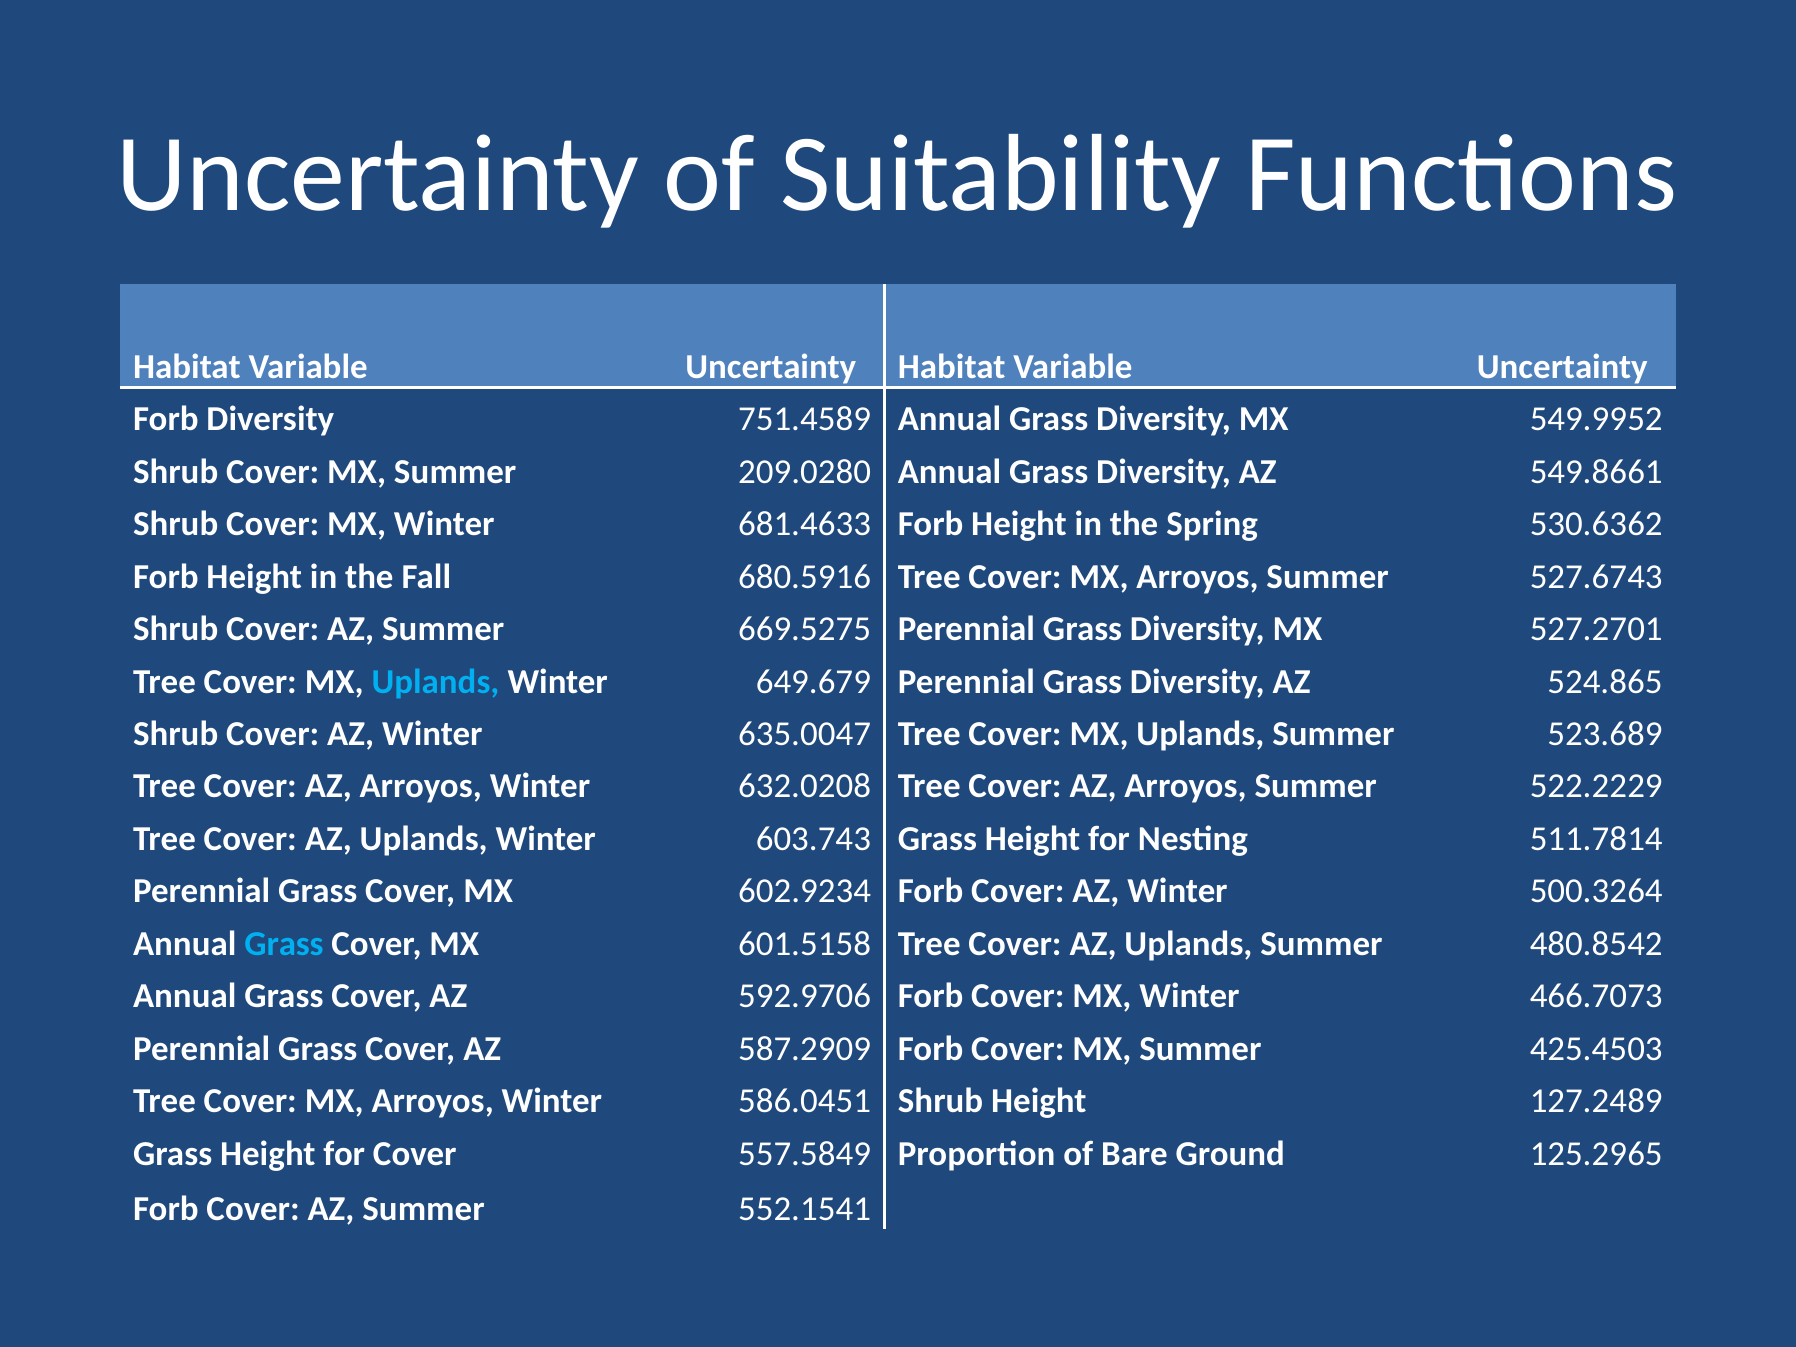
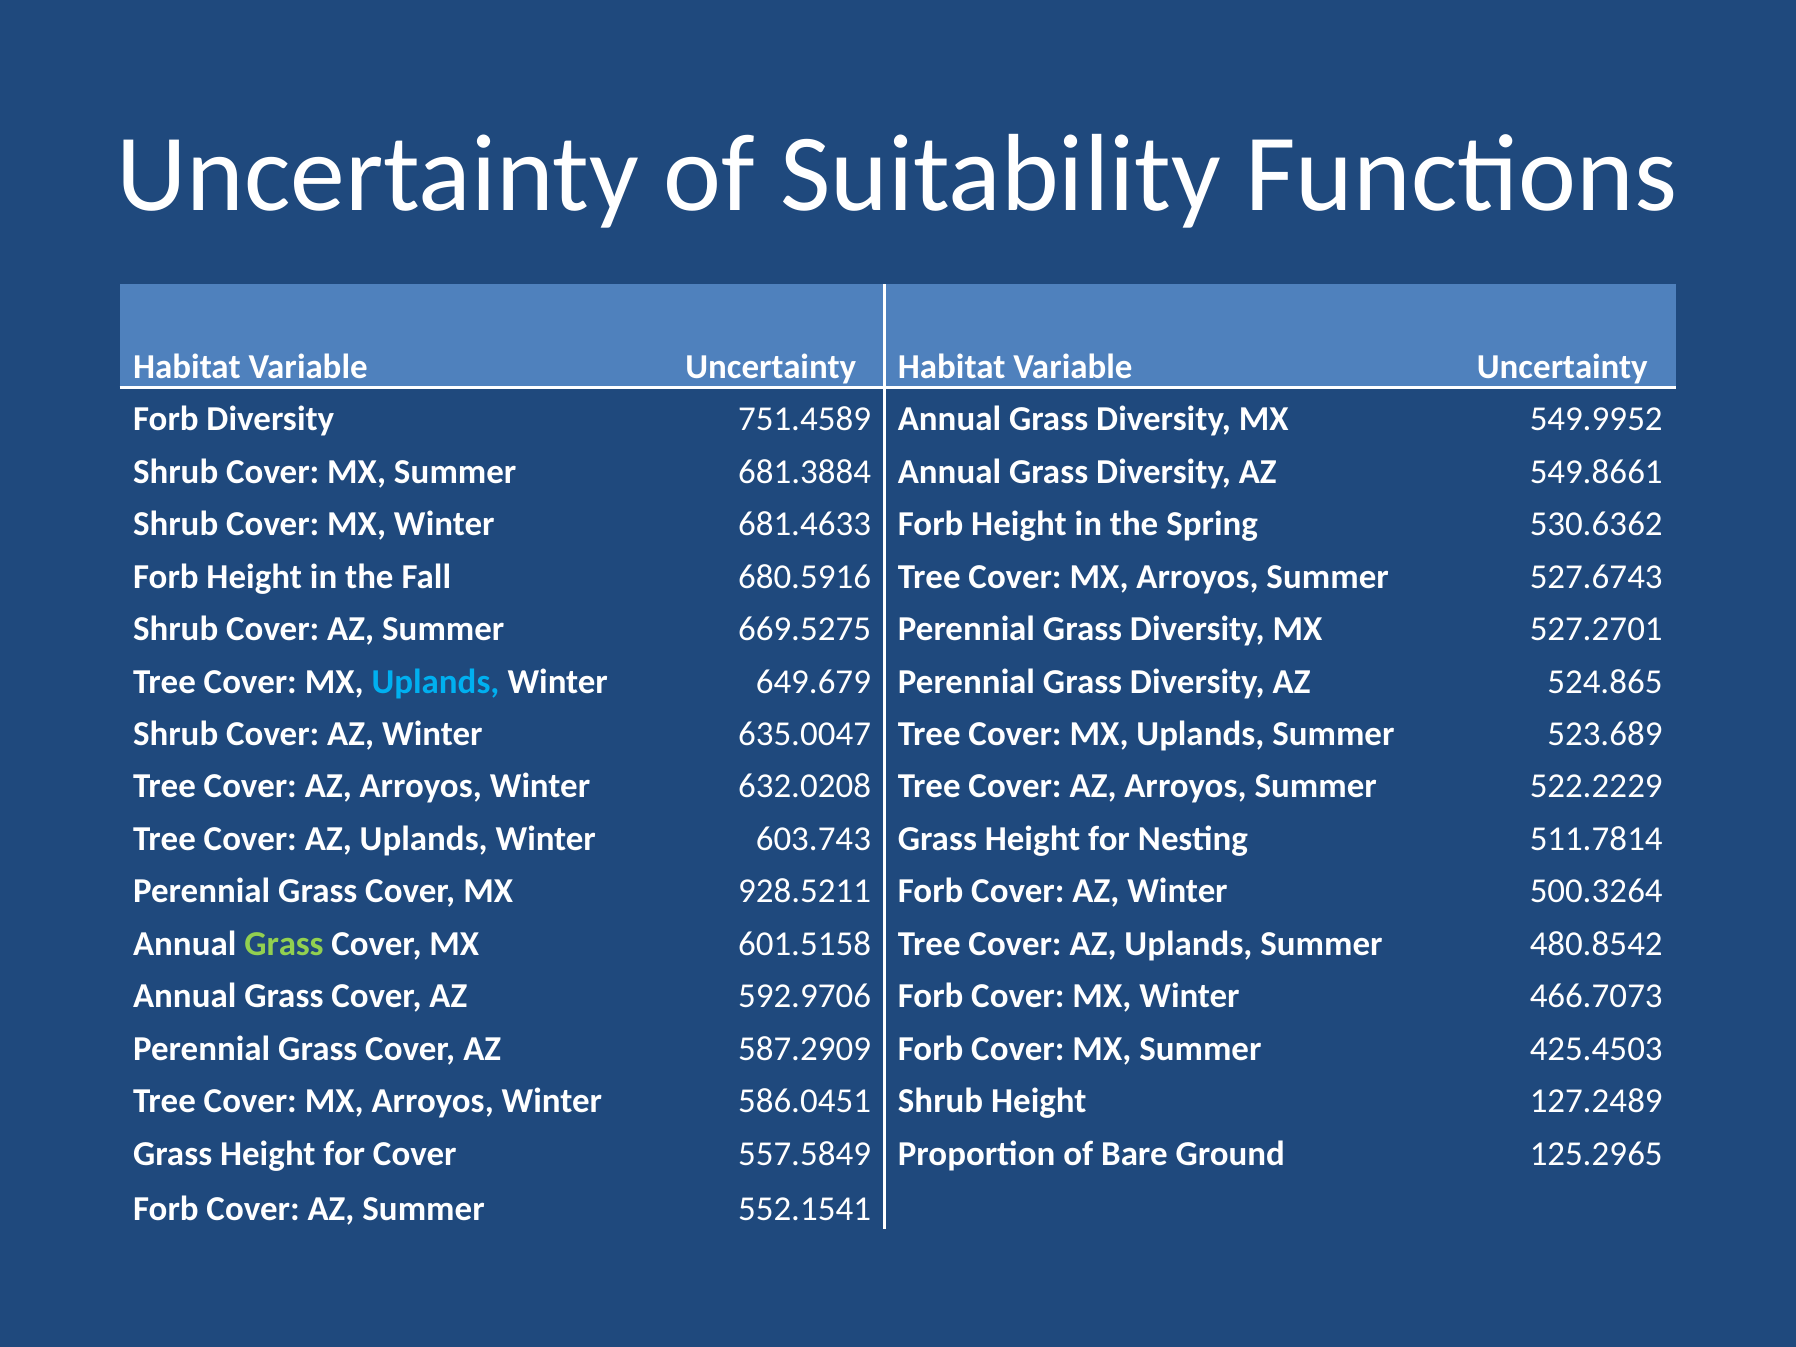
209.0280: 209.0280 -> 681.3884
602.9234: 602.9234 -> 928.5211
Grass at (284, 944) colour: light blue -> light green
